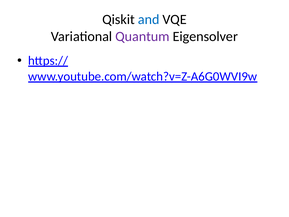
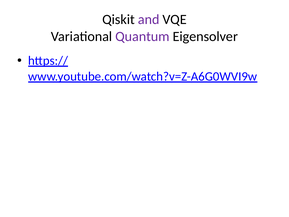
and colour: blue -> purple
